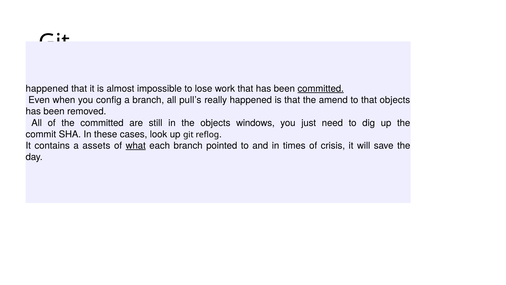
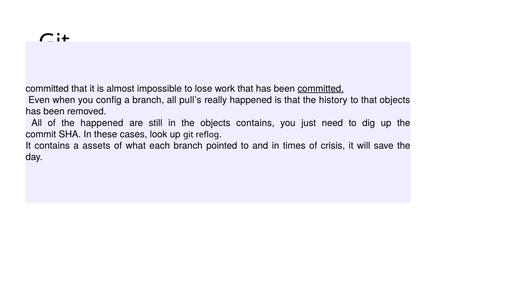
happened at (47, 89): happened -> committed
amend: amend -> history
the committed: committed -> happened
objects windows: windows -> contains
what underline: present -> none
